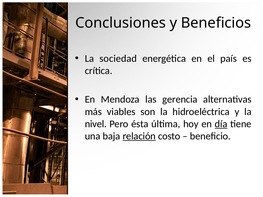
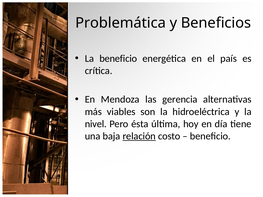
Conclusiones: Conclusiones -> Problemática
La sociedad: sociedad -> beneficio
día underline: present -> none
